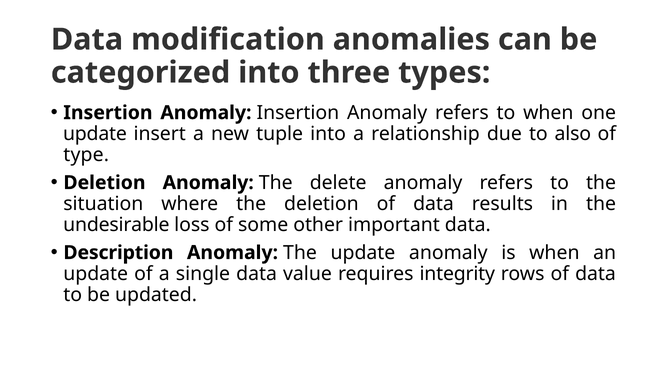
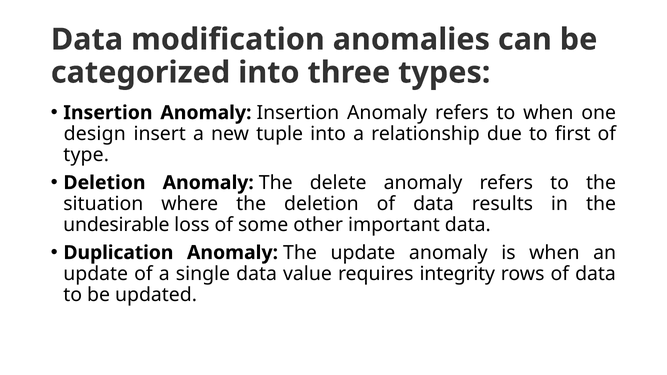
update at (95, 134): update -> design
also: also -> first
Description: Description -> Duplication
